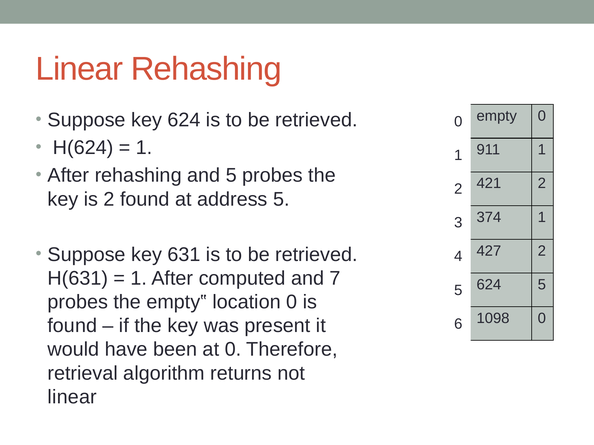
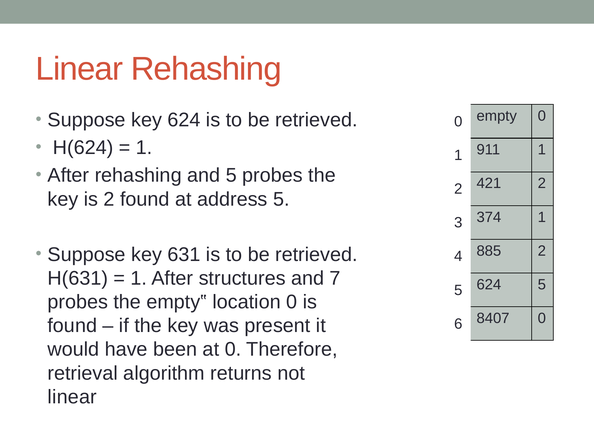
427: 427 -> 885
computed: computed -> structures
1098: 1098 -> 8407
